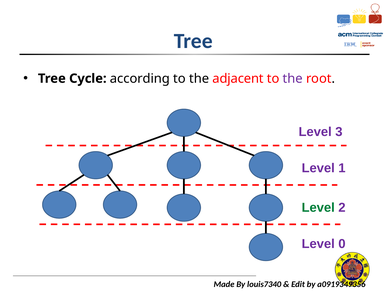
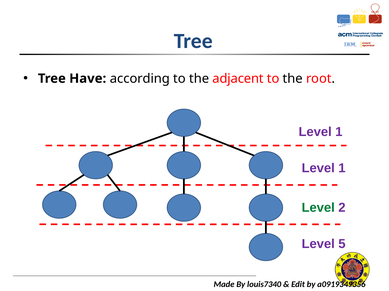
Cycle: Cycle -> Have
the at (293, 79) colour: purple -> black
3 at (339, 132): 3 -> 1
0: 0 -> 5
